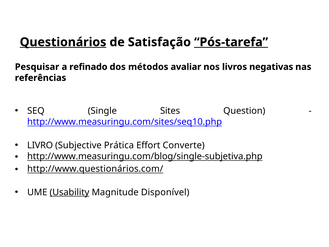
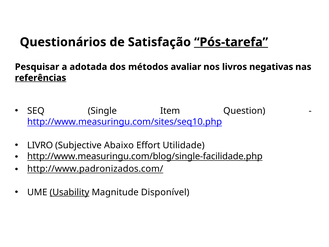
Questionários underline: present -> none
refinado: refinado -> adotada
referências underline: none -> present
Sites: Sites -> Item
Prática: Prática -> Abaixo
Converte: Converte -> Utilidade
http://www.measuringu.com/blog/single-subjetiva.php: http://www.measuringu.com/blog/single-subjetiva.php -> http://www.measuringu.com/blog/single-facilidade.php
http://www.questionários.com/: http://www.questionários.com/ -> http://www.padronizados.com/
